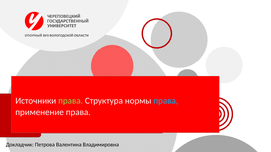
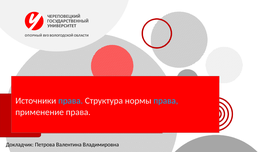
права at (71, 101) colour: light green -> light blue
